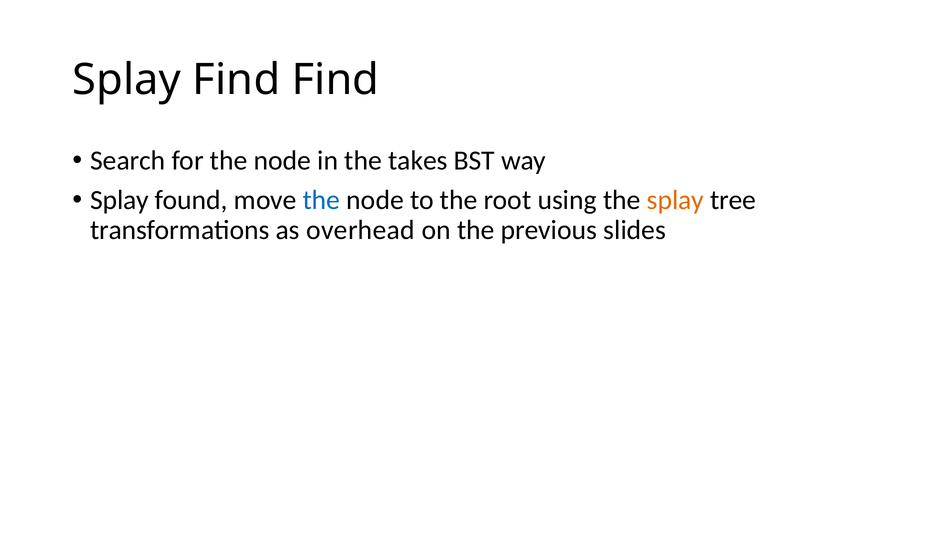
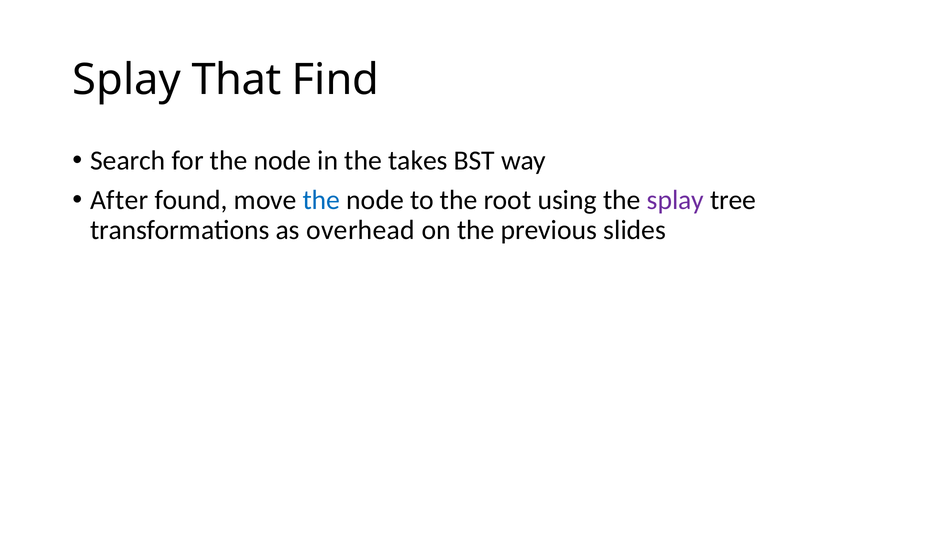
Splay Find: Find -> That
Splay at (119, 200): Splay -> After
splay at (675, 200) colour: orange -> purple
